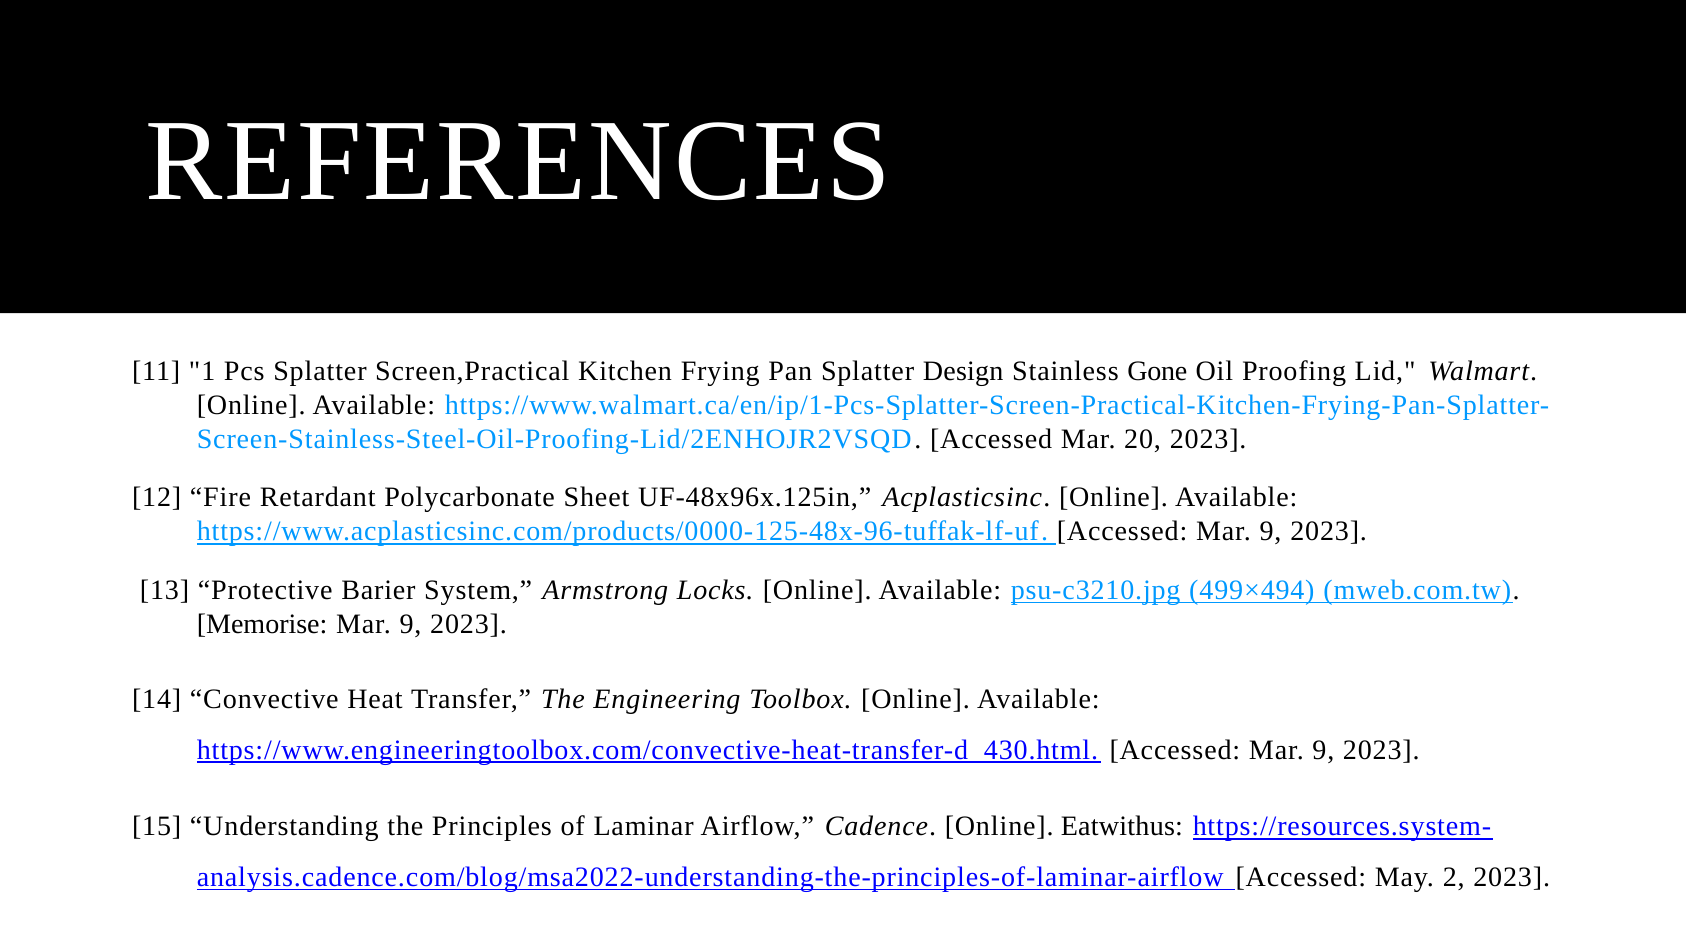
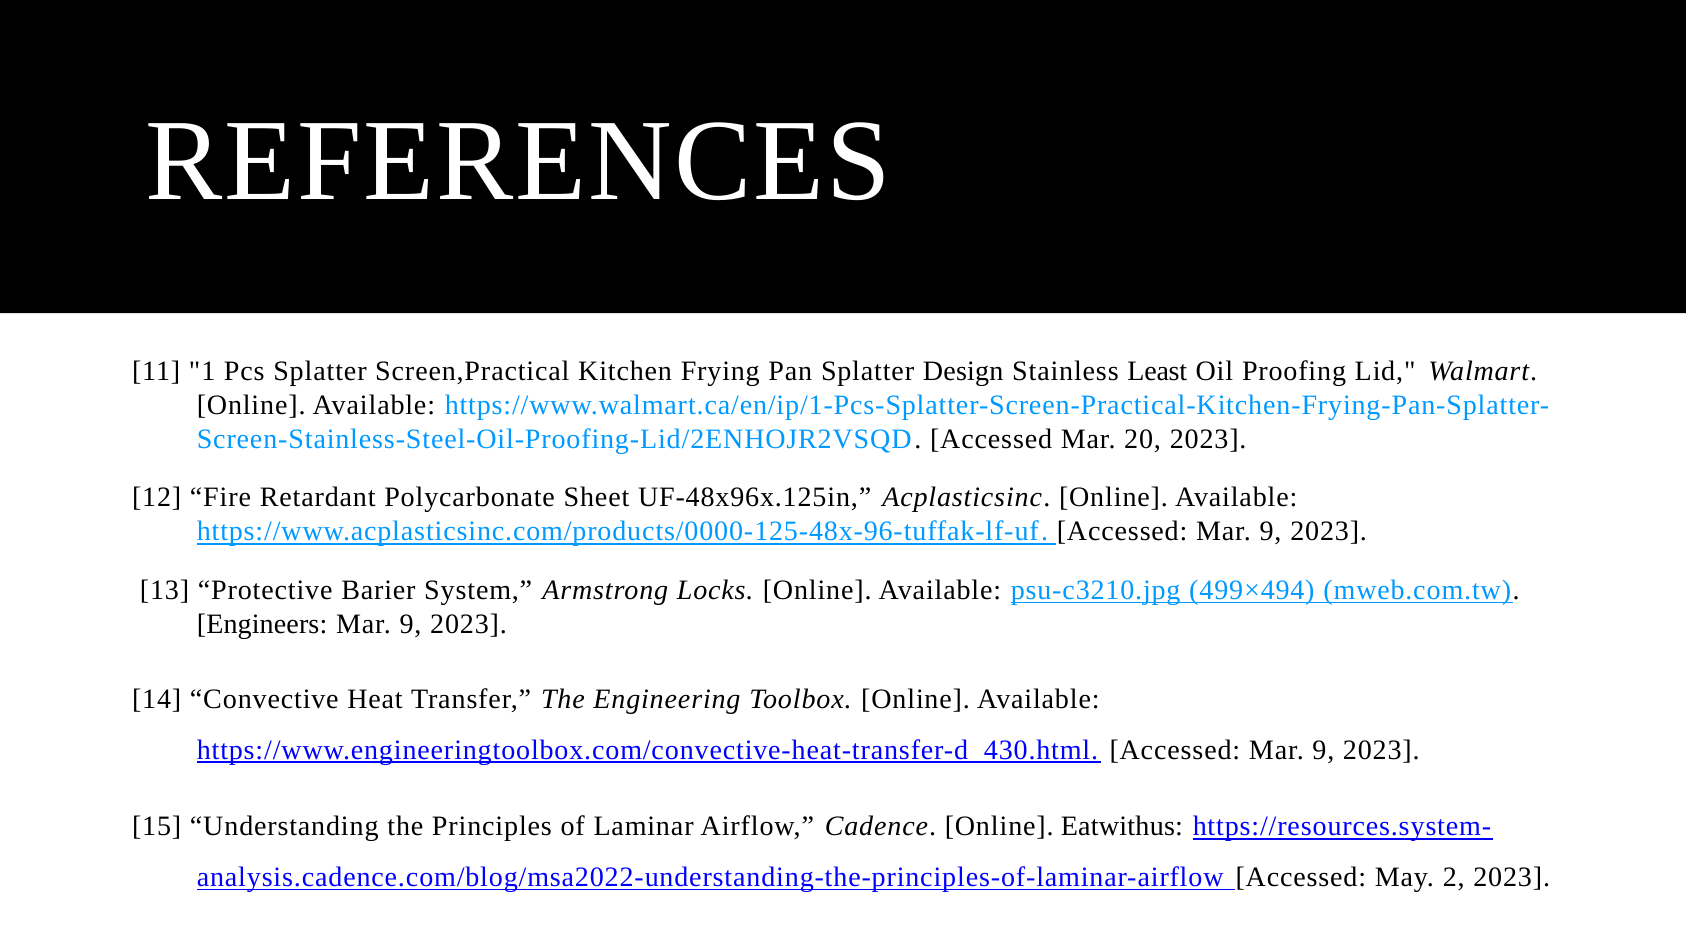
Gone: Gone -> Least
Memorise: Memorise -> Engineers
